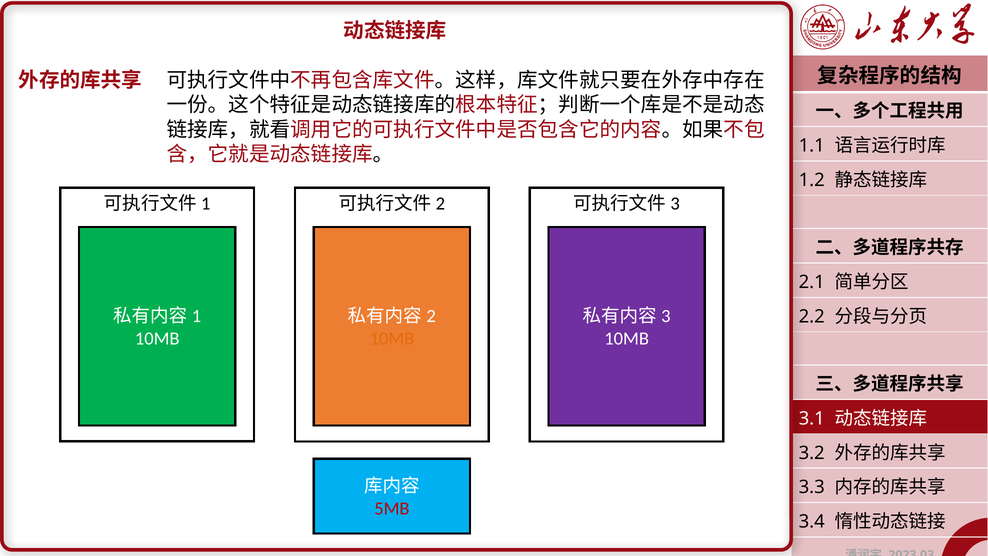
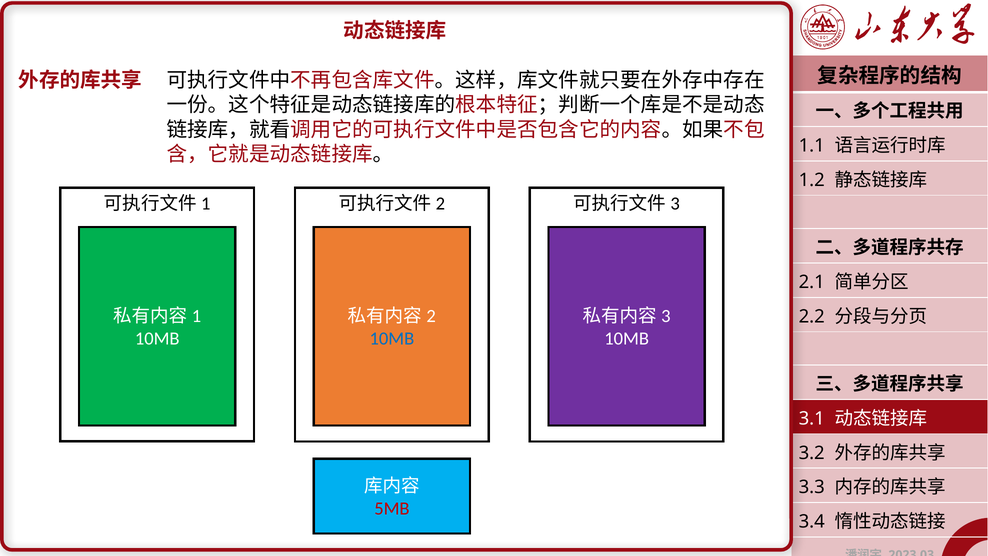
10MB at (392, 338) colour: orange -> blue
